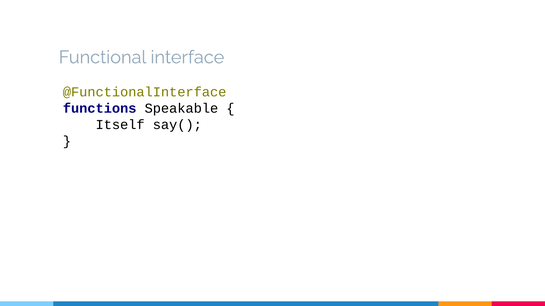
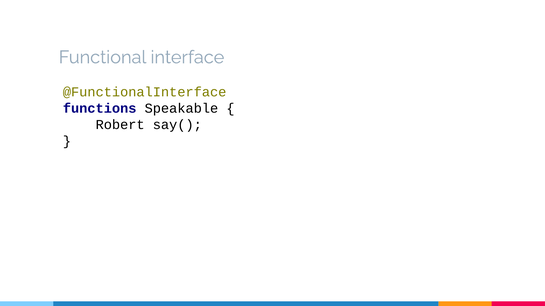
Itself: Itself -> Robert
